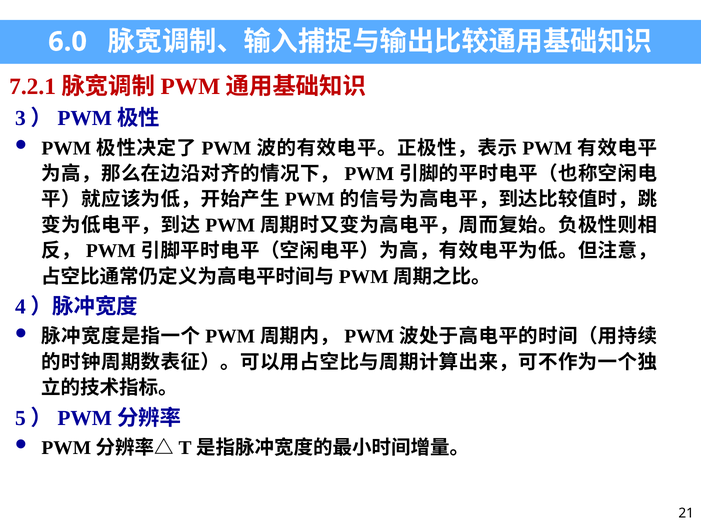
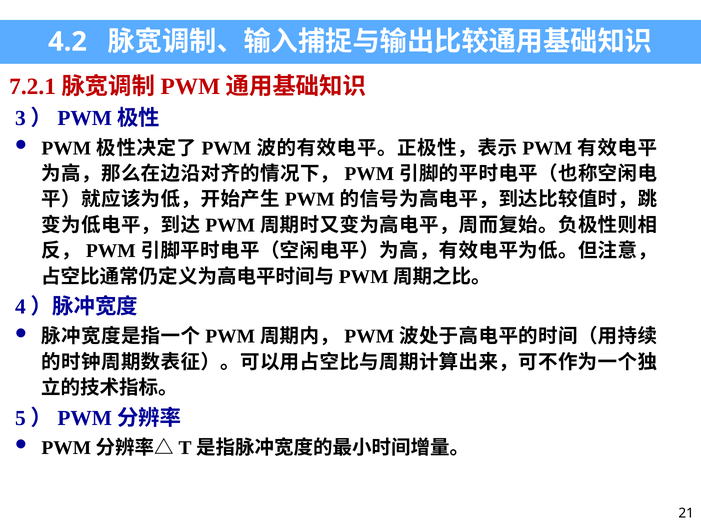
6.0: 6.0 -> 4.2
